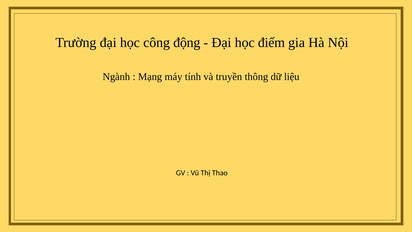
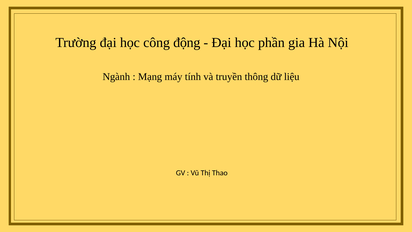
điểm: điểm -> phần
